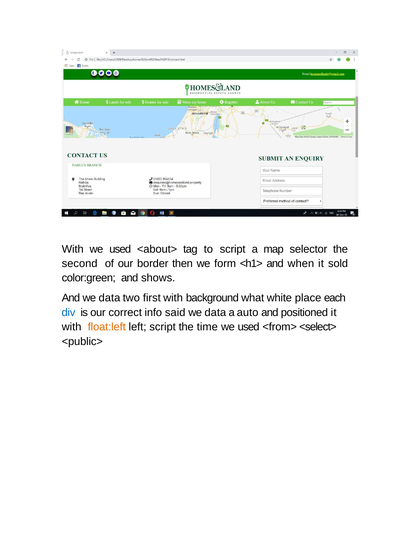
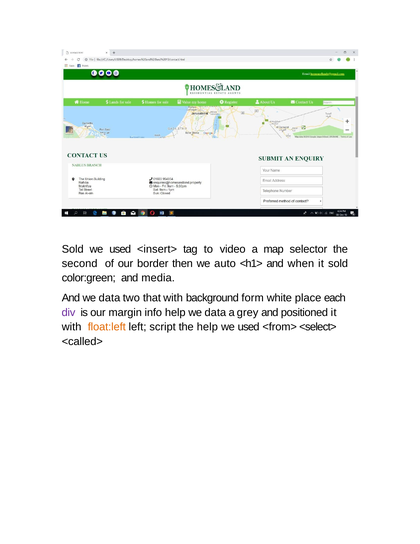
With at (73, 249): With -> Sold
<about>: <about> -> <insert>
to script: script -> video
form: form -> auto
shows: shows -> media
first: first -> that
what: what -> form
div colour: blue -> purple
correct: correct -> margin
info said: said -> help
auto: auto -> grey
the time: time -> help
<public>: <public> -> <called>
